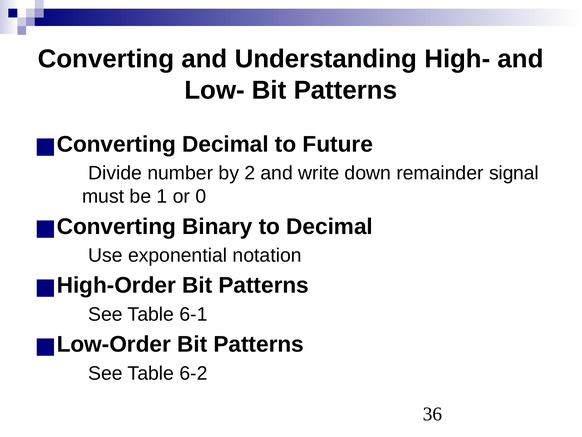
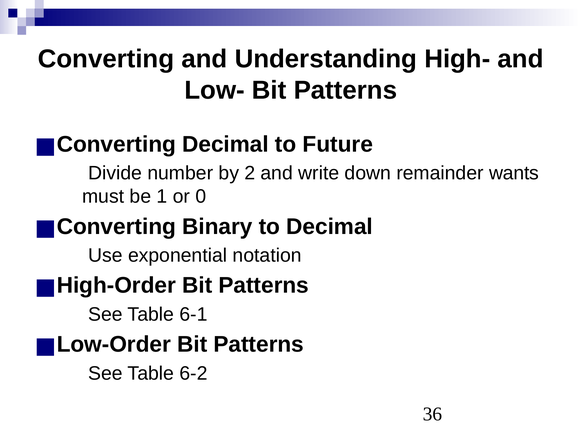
signal: signal -> wants
